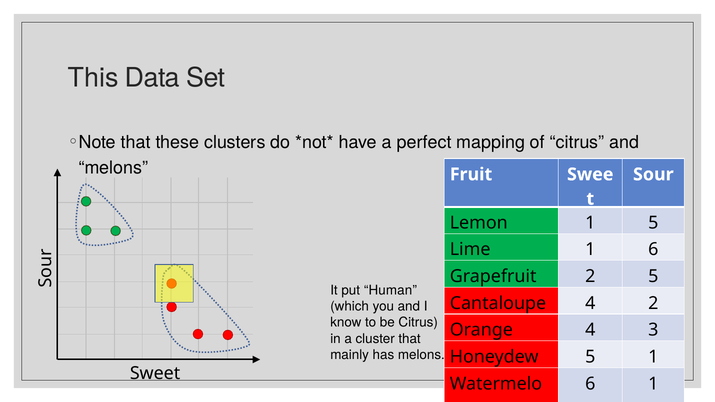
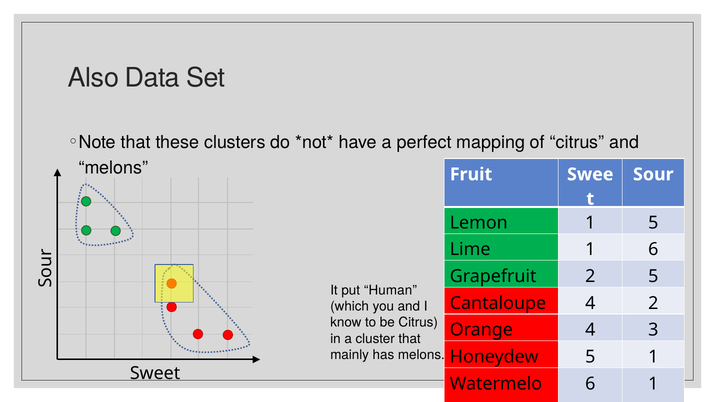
This: This -> Also
